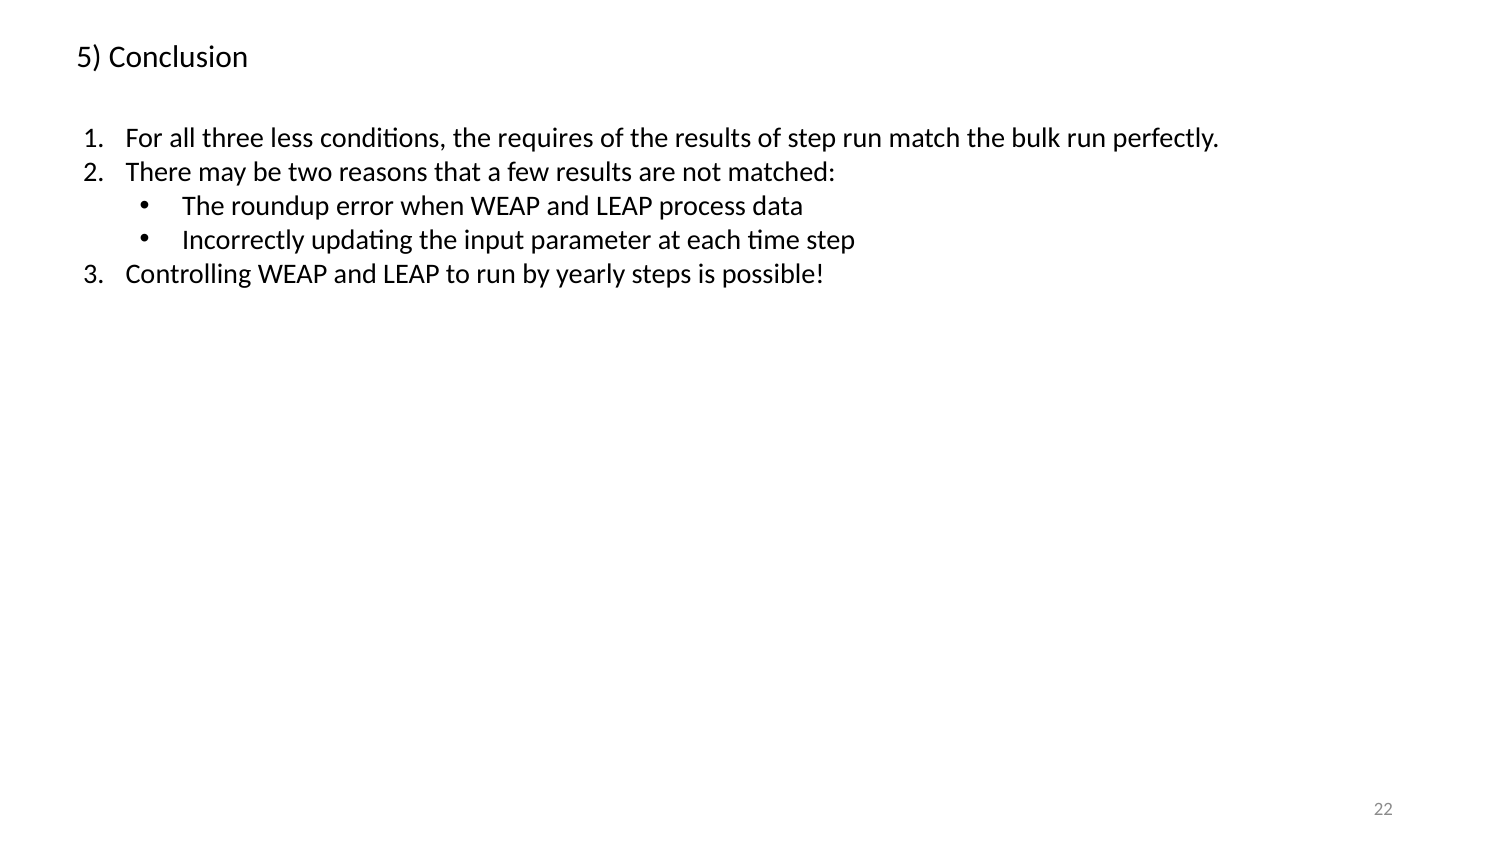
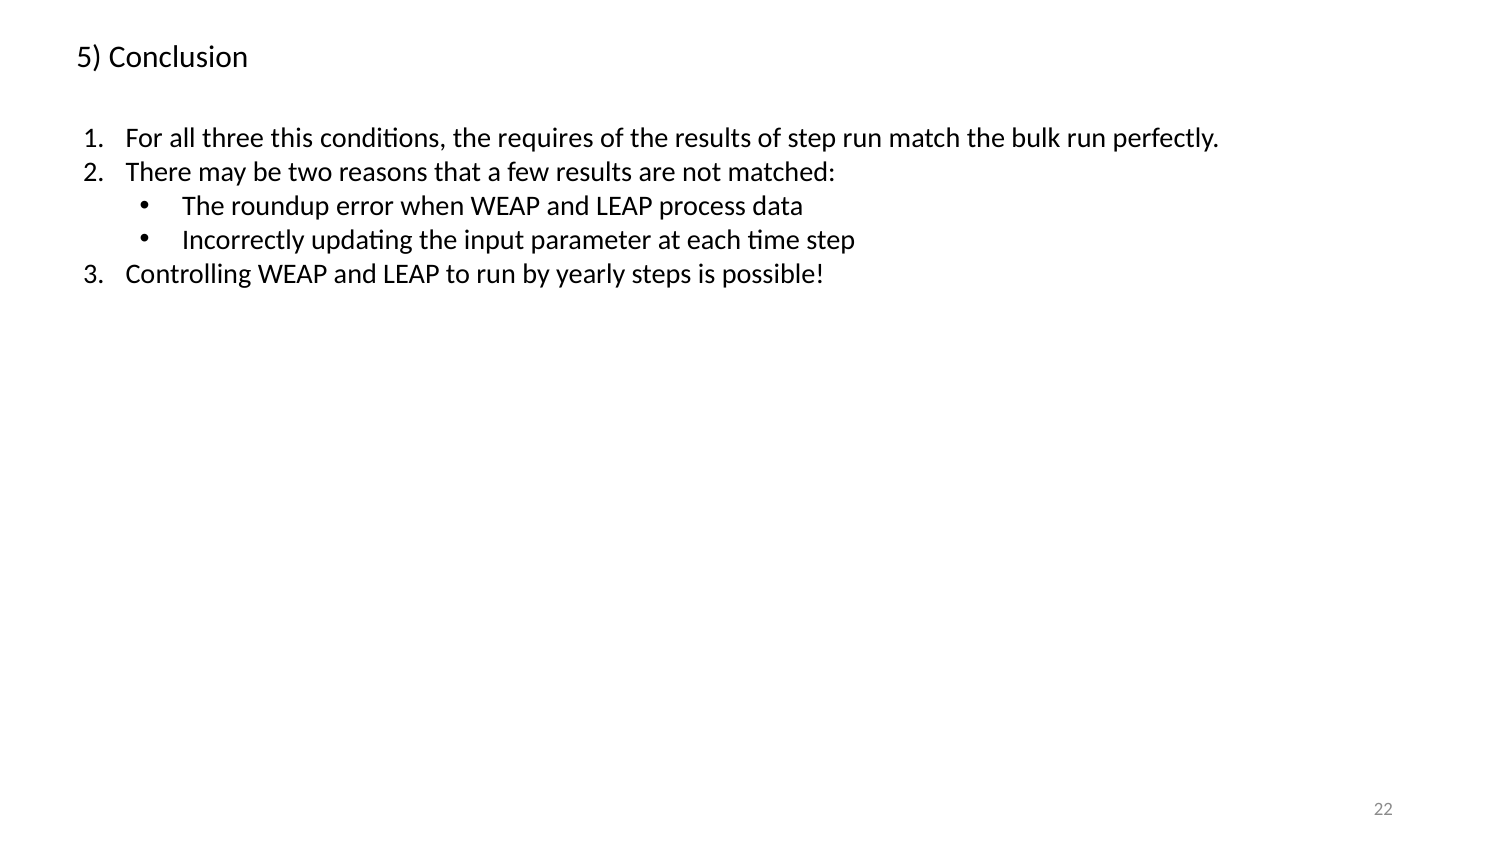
less: less -> this
